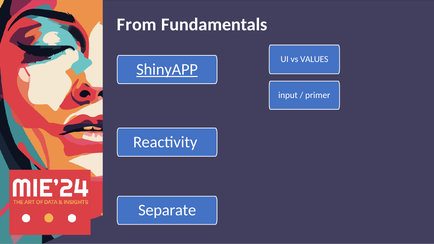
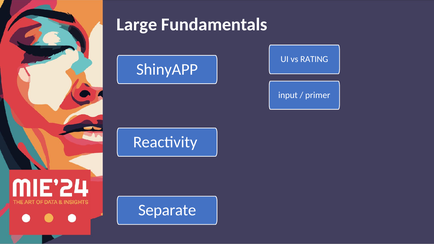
From: From -> Large
VALUES: VALUES -> RATING
ShinyAPP underline: present -> none
